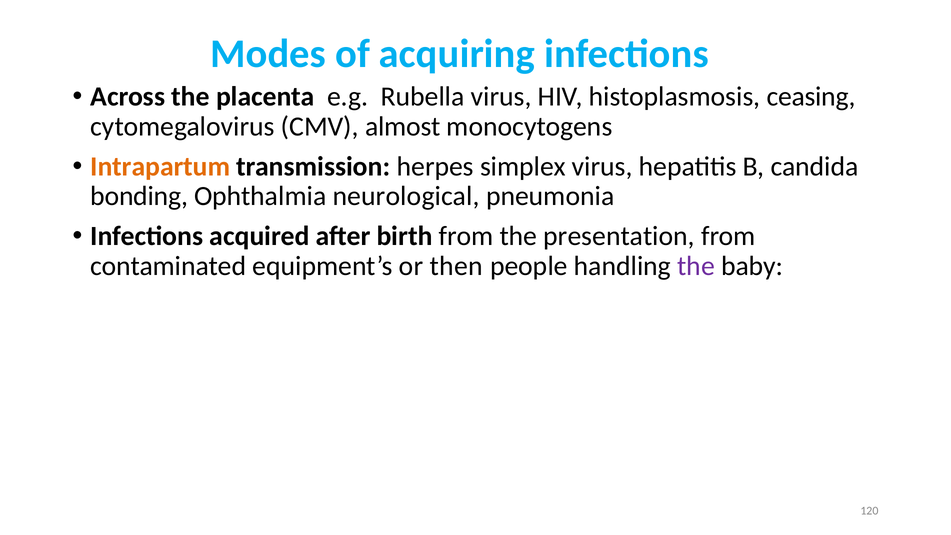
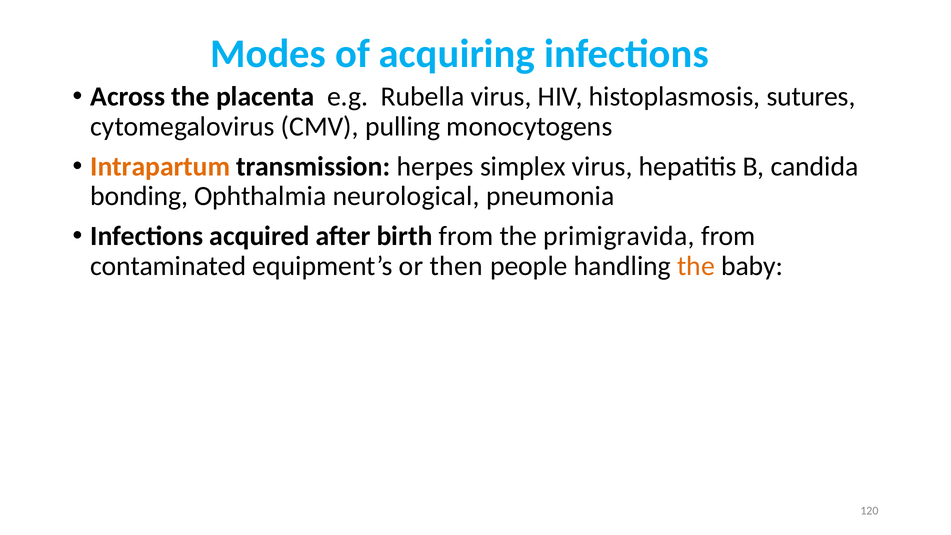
ceasing: ceasing -> sutures
almost: almost -> pulling
presentation: presentation -> primigravida
the at (696, 266) colour: purple -> orange
